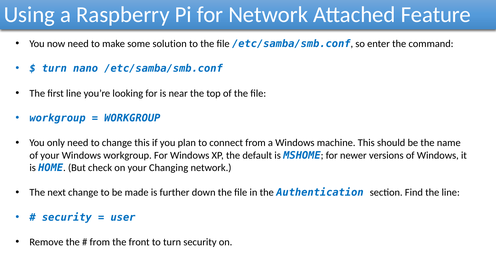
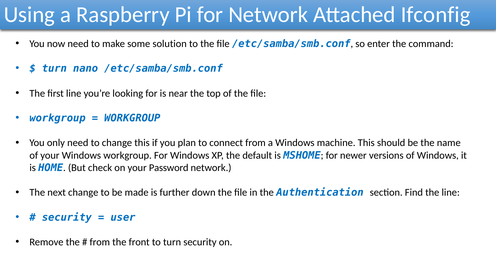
Feature: Feature -> Ifconfig
Changing: Changing -> Password
